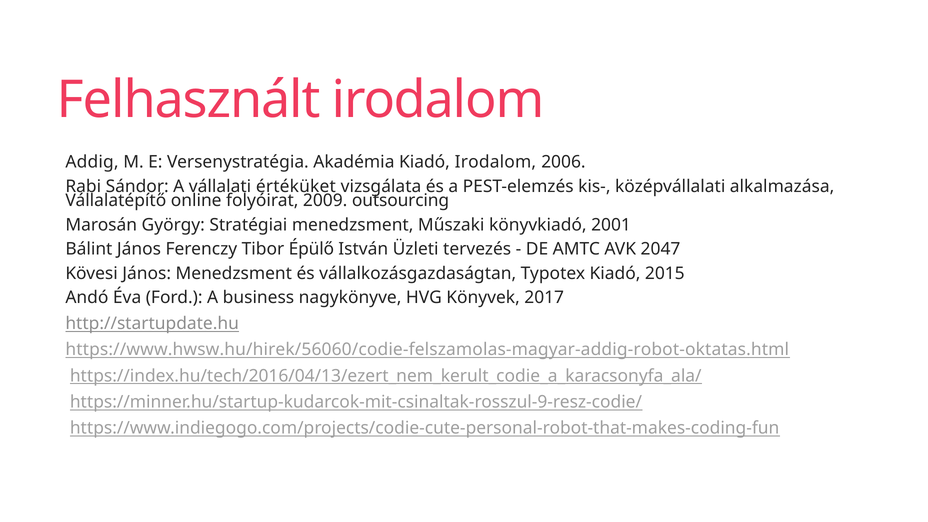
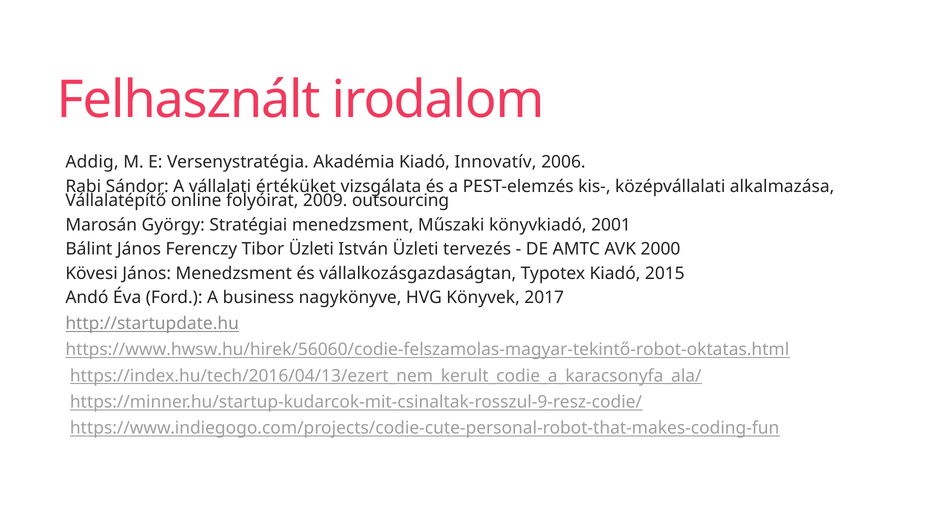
Kiadó Irodalom: Irodalom -> Innovatív
Tibor Épülő: Épülő -> Üzleti
2047: 2047 -> 2000
https://www.hwsw.hu/hirek/56060/codie-felszamolas-magyar-addig-robot-oktatas.html: https://www.hwsw.hu/hirek/56060/codie-felszamolas-magyar-addig-robot-oktatas.html -> https://www.hwsw.hu/hirek/56060/codie-felszamolas-magyar-tekintő-robot-oktatas.html
